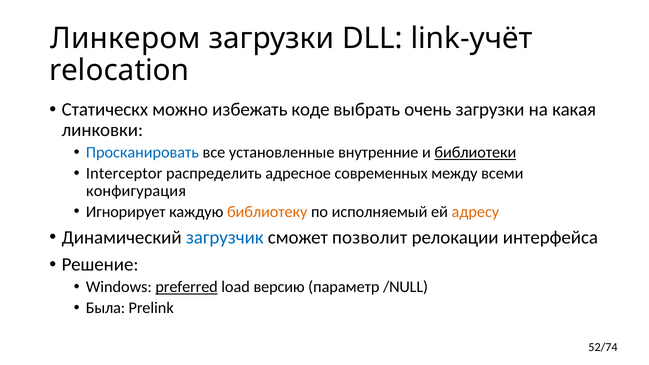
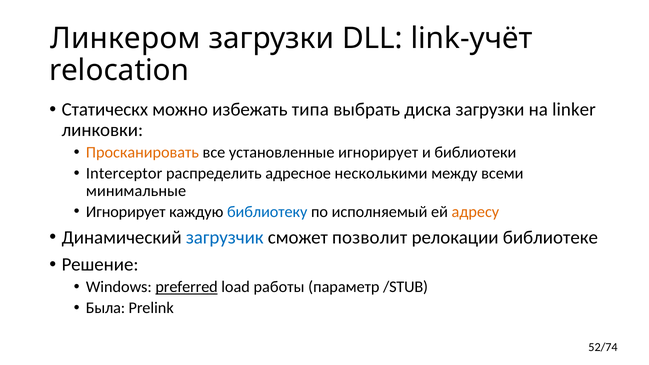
коде: коде -> типа
очень: очень -> диска
какая: какая -> linker
Просканировать colour: blue -> orange
установленные внутренние: внутренние -> игнорирует
библиотеки underline: present -> none
современных: современных -> несколькими
конфигурация: конфигурация -> минимальные
библиотеку colour: orange -> blue
интерфейса: интерфейса -> библиотеке
версию: версию -> работы
/NULL: /NULL -> /STUB
